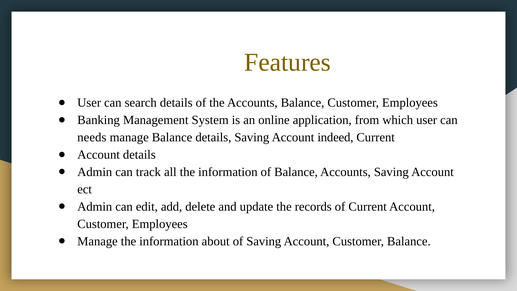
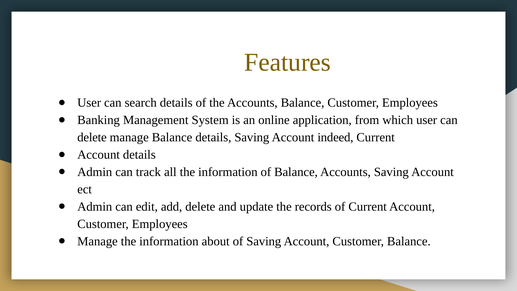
needs at (92, 137): needs -> delete
